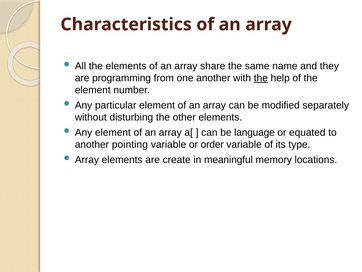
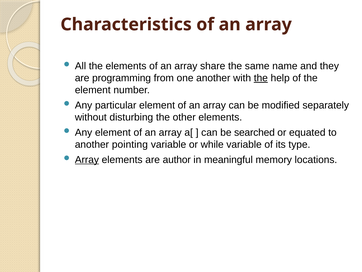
language: language -> searched
order: order -> while
Array at (87, 159) underline: none -> present
create: create -> author
